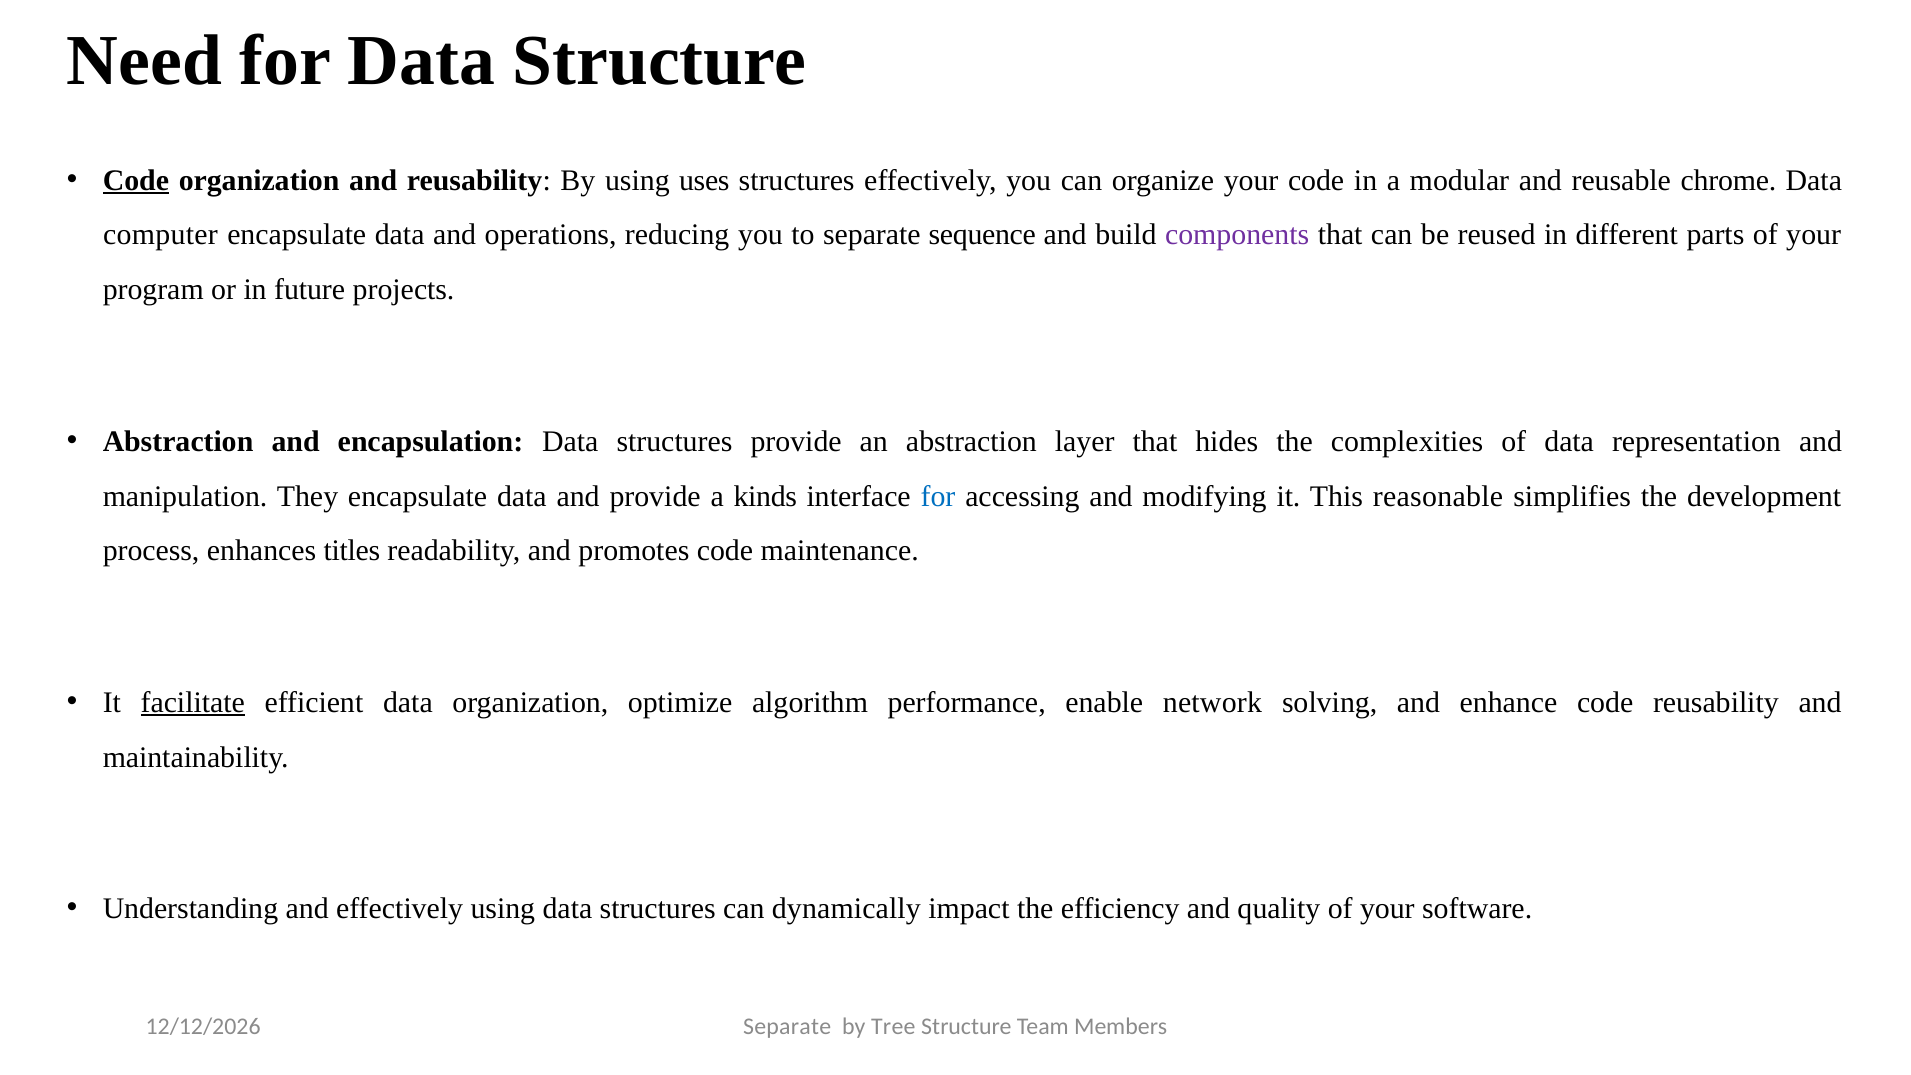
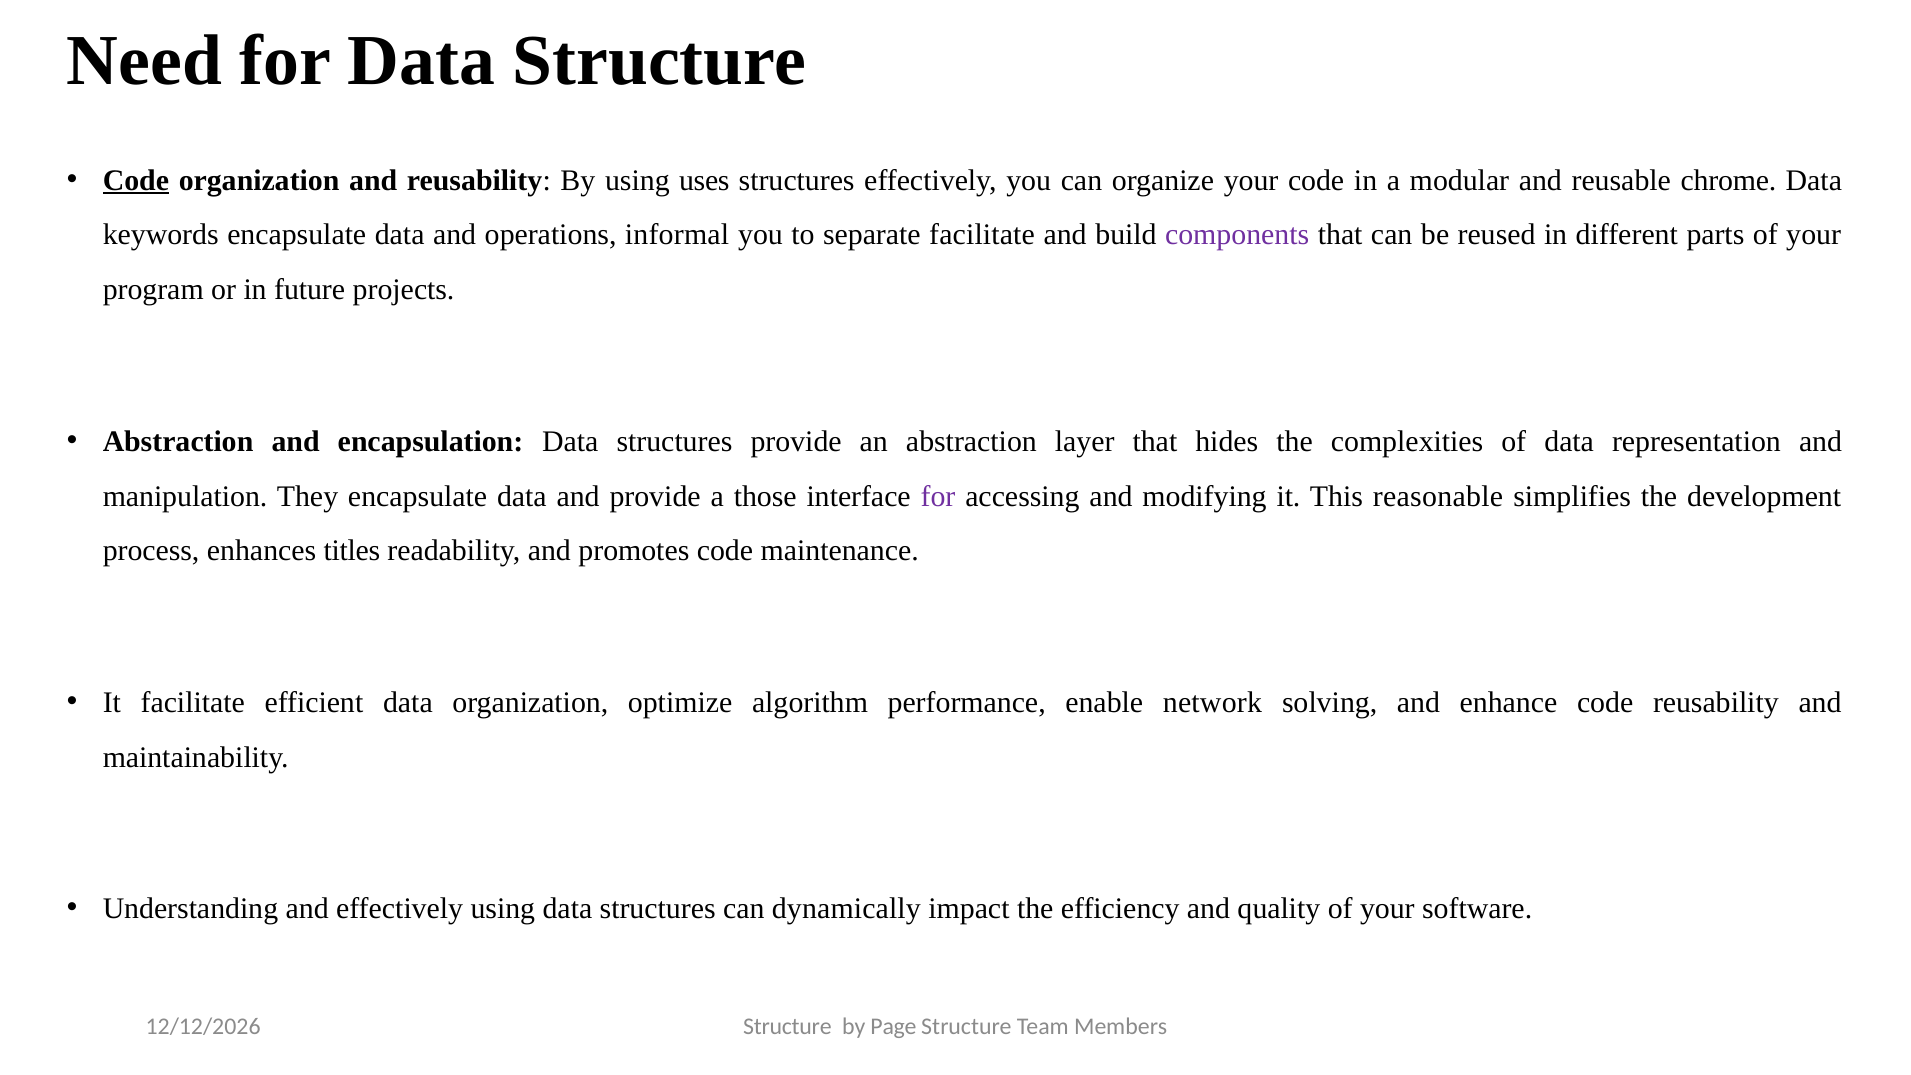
computer: computer -> keywords
reducing: reducing -> informal
separate sequence: sequence -> facilitate
kinds: kinds -> those
for at (938, 496) colour: blue -> purple
facilitate at (193, 702) underline: present -> none
Separate at (787, 1026): Separate -> Structure
Tree: Tree -> Page
